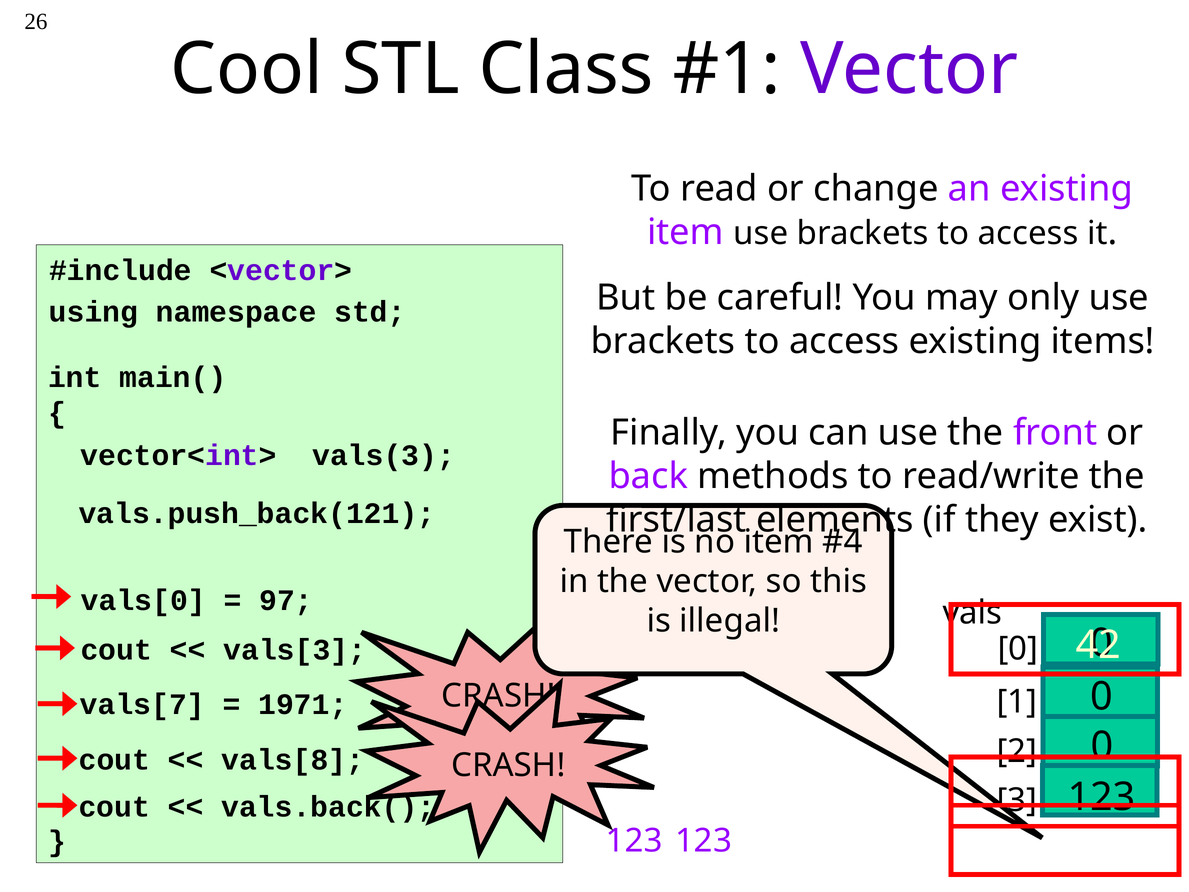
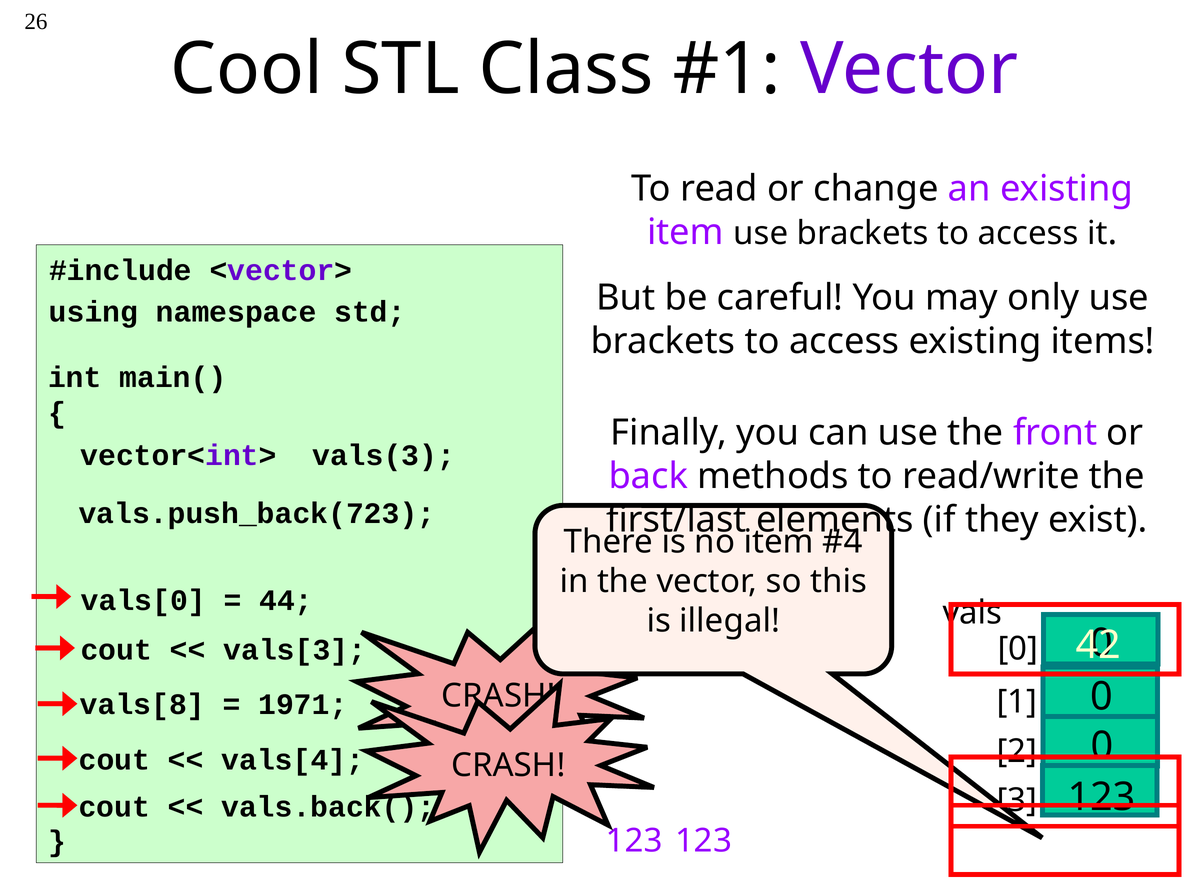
vals.push_back(121: vals.push_back(121 -> vals.push_back(723
97: 97 -> 44
vals[7: vals[7 -> vals[8
vals[8: vals[8 -> vals[4
